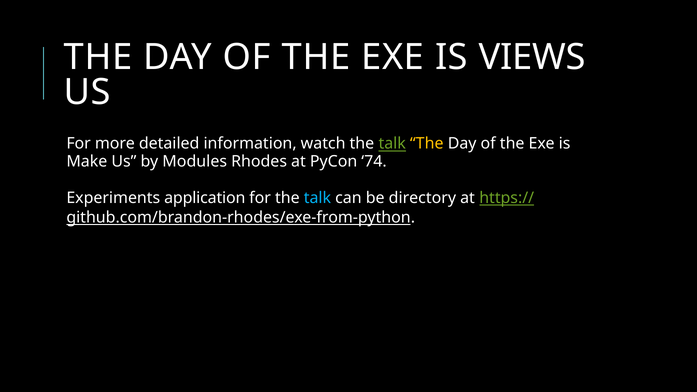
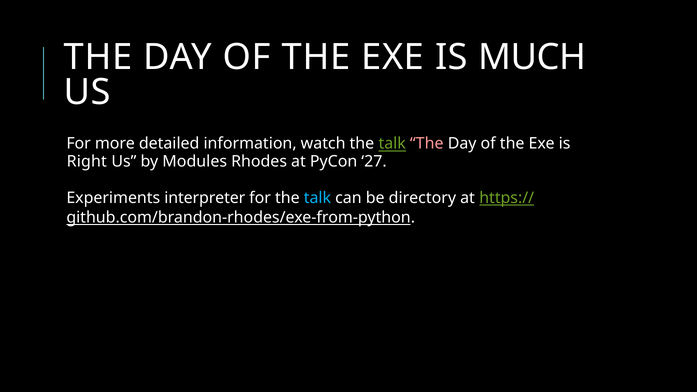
VIEWS: VIEWS -> MUCH
The at (427, 144) colour: yellow -> pink
Make: Make -> Right
74: 74 -> 27
application: application -> interpreter
